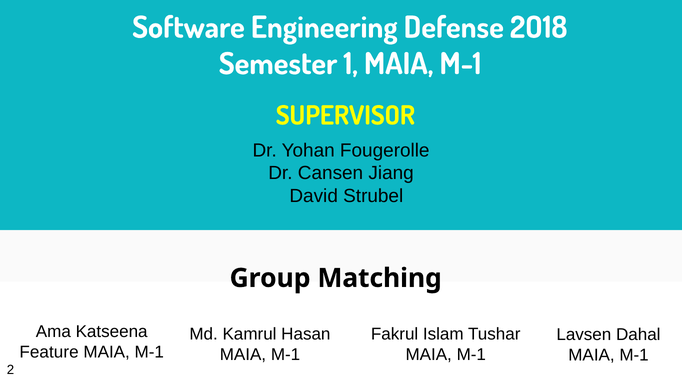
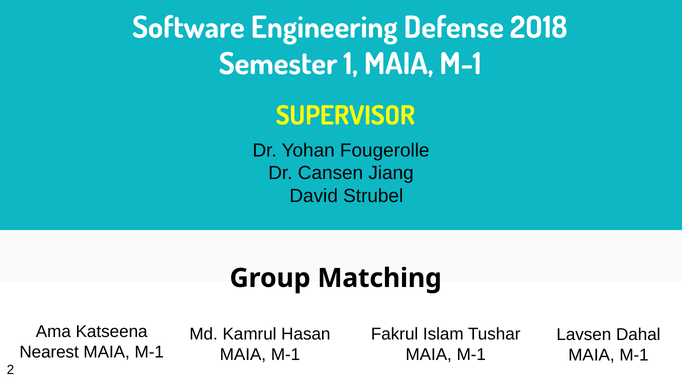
Feature: Feature -> Nearest
